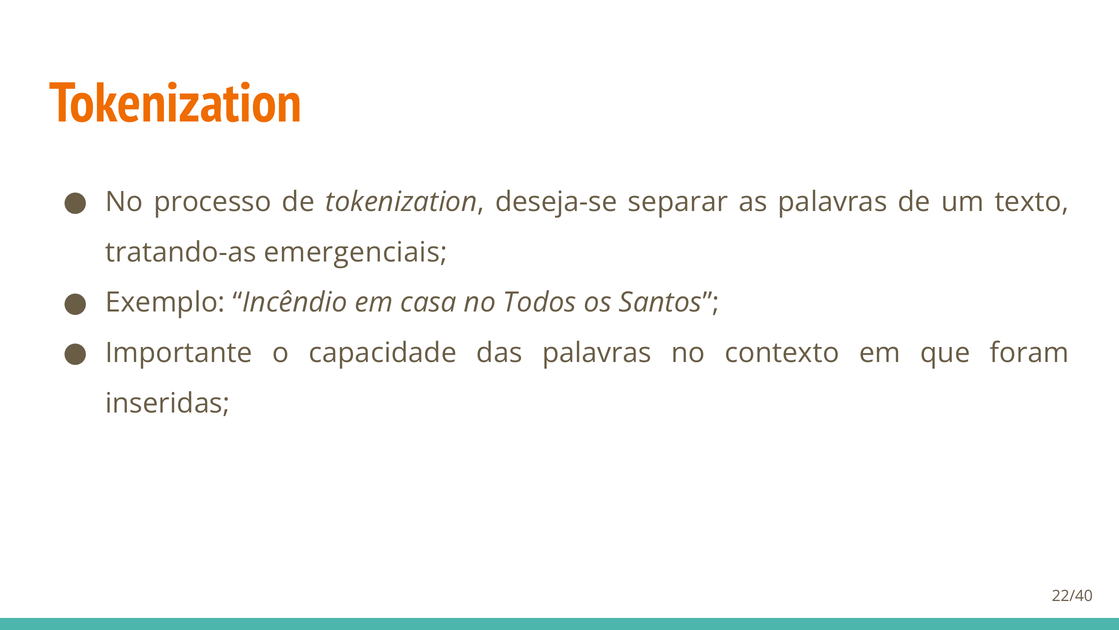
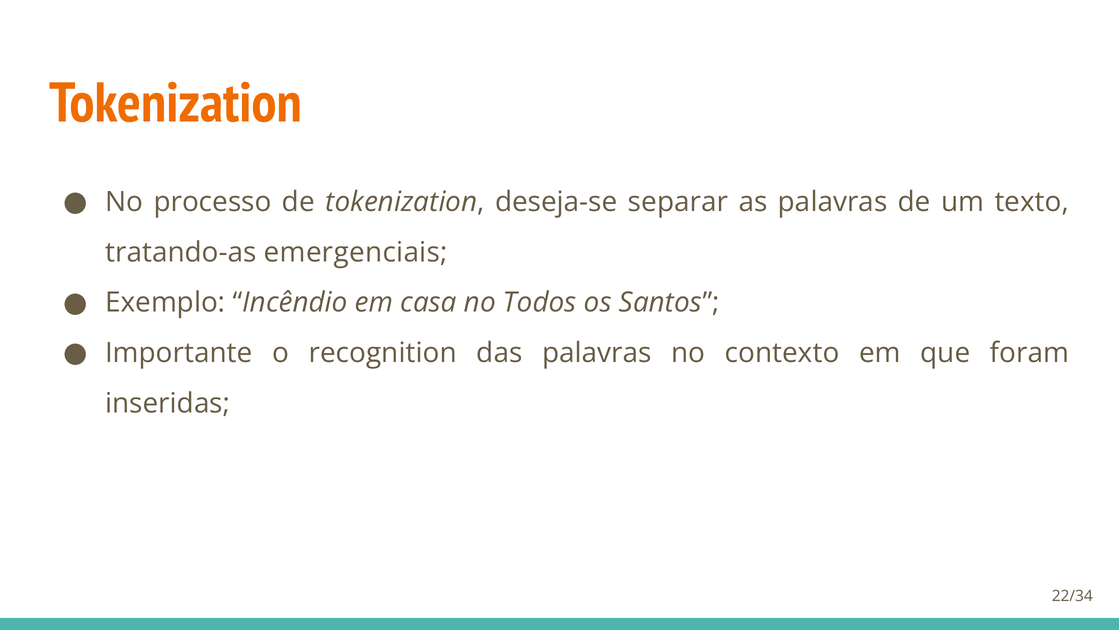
capacidade: capacidade -> recognition
22/40: 22/40 -> 22/34
